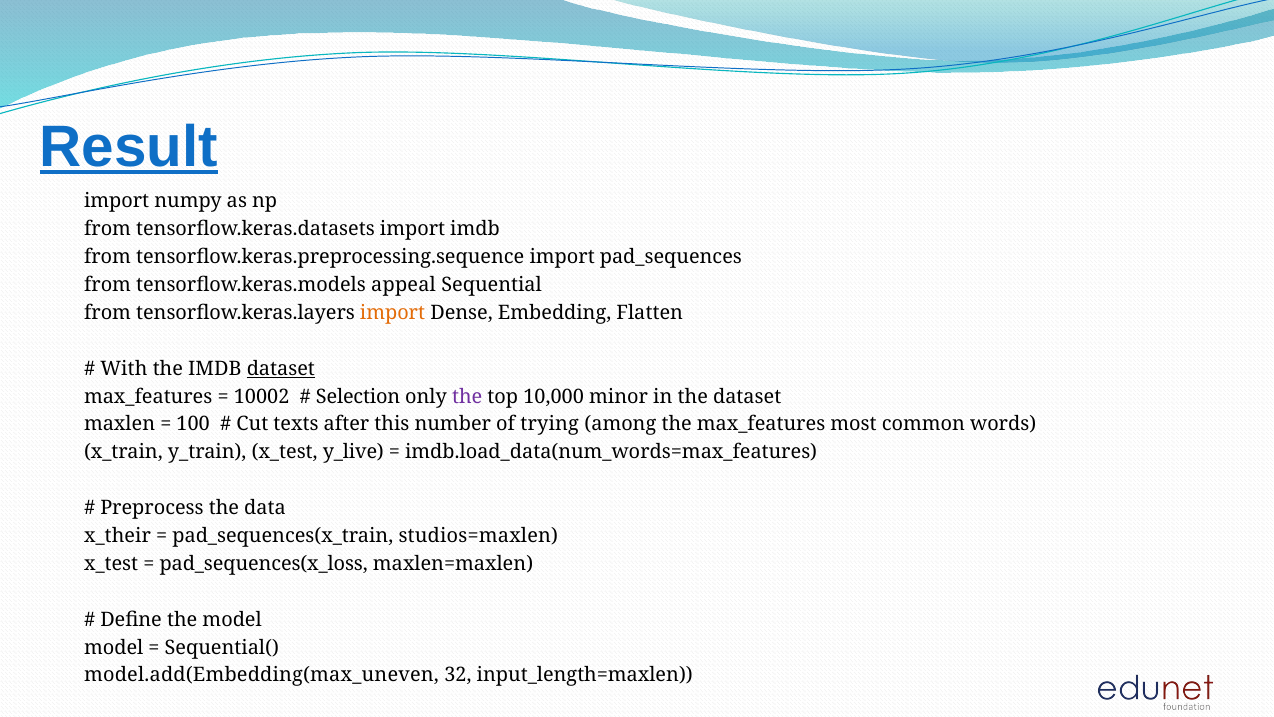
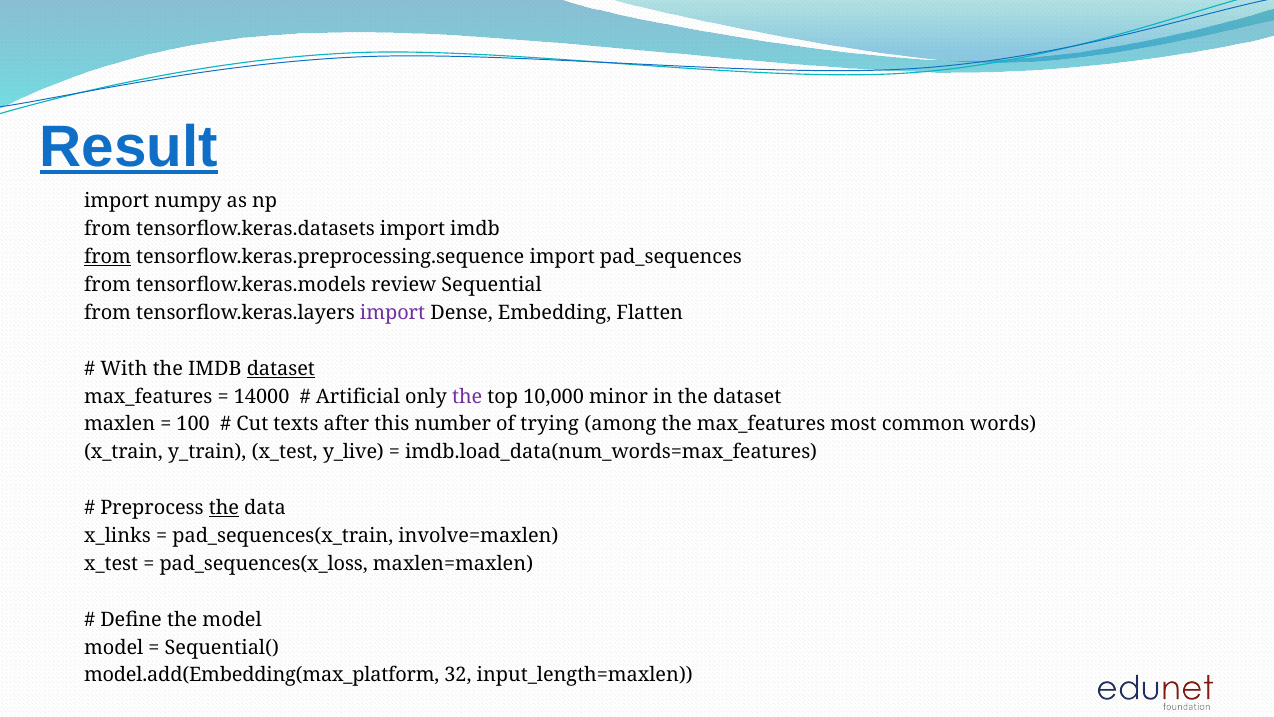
from at (108, 257) underline: none -> present
appeal: appeal -> review
import at (393, 313) colour: orange -> purple
10002: 10002 -> 14000
Selection: Selection -> Artificial
the at (224, 508) underline: none -> present
x_their: x_their -> x_links
studios=maxlen: studios=maxlen -> involve=maxlen
model.add(Embedding(max_uneven: model.add(Embedding(max_uneven -> model.add(Embedding(max_platform
